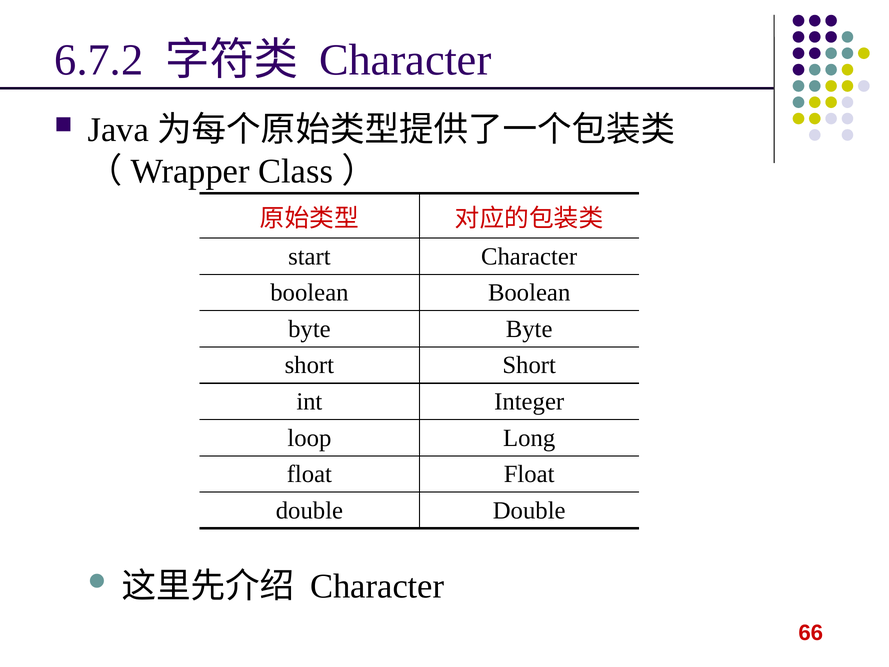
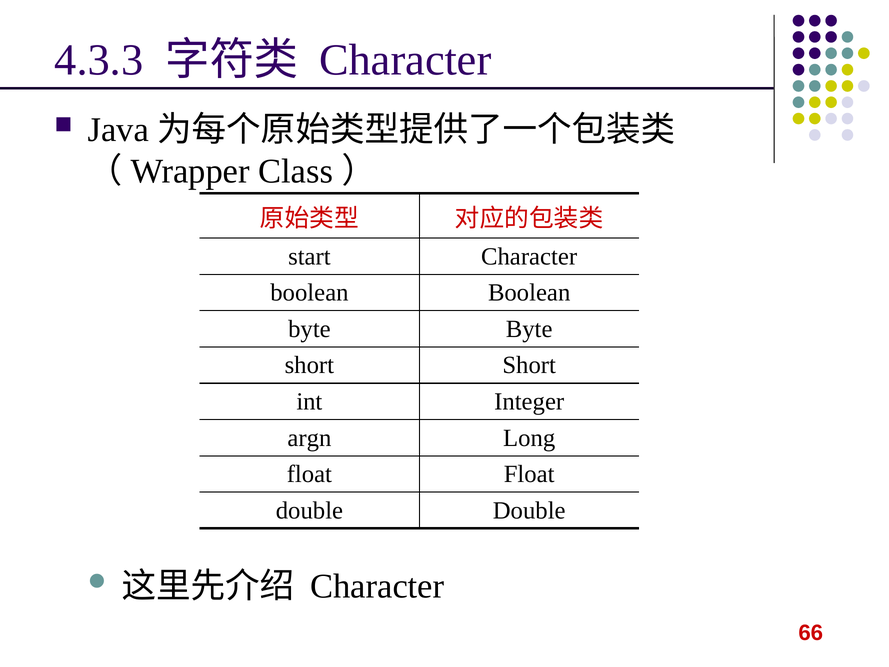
6.7.2: 6.7.2 -> 4.3.3
loop: loop -> argn
